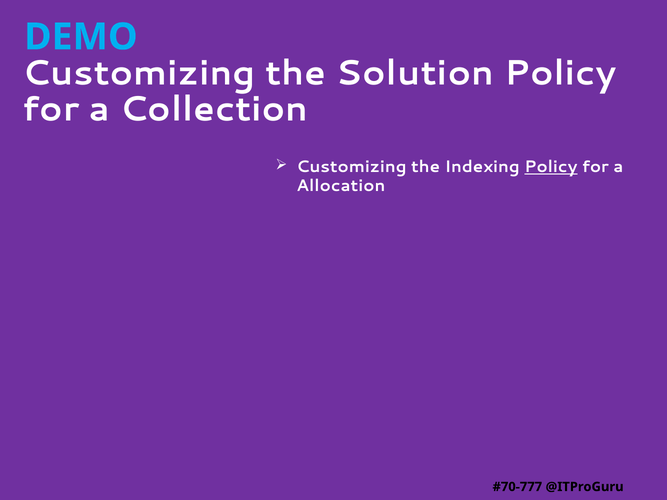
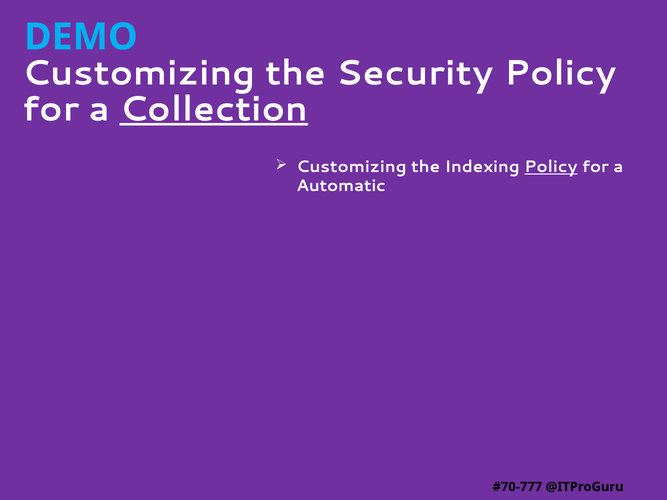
Solution: Solution -> Security
Collection underline: none -> present
Allocation: Allocation -> Automatic
